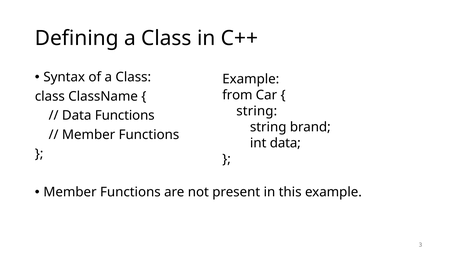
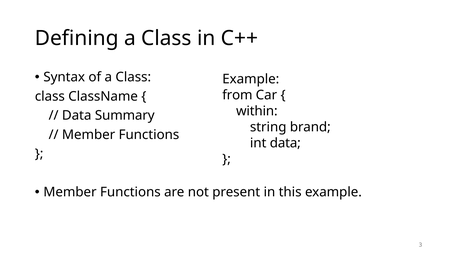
string at (257, 111): string -> within
Data Functions: Functions -> Summary
